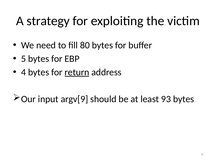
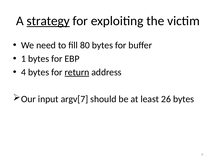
strategy underline: none -> present
5: 5 -> 1
argv[9: argv[9 -> argv[7
93: 93 -> 26
